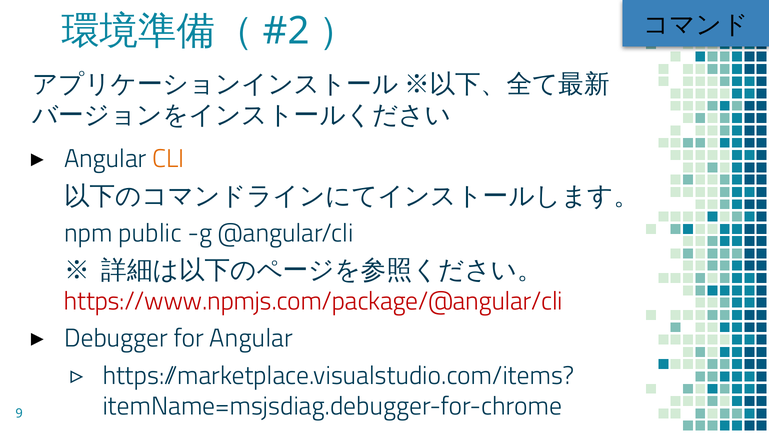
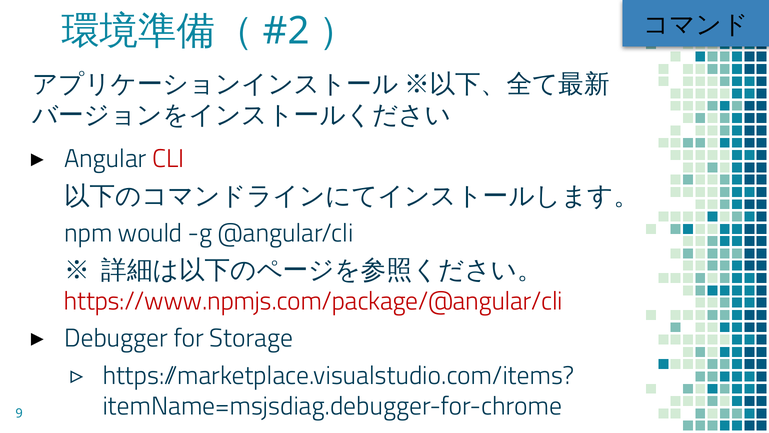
CLI colour: orange -> red
public: public -> would
for Angular: Angular -> Storage
